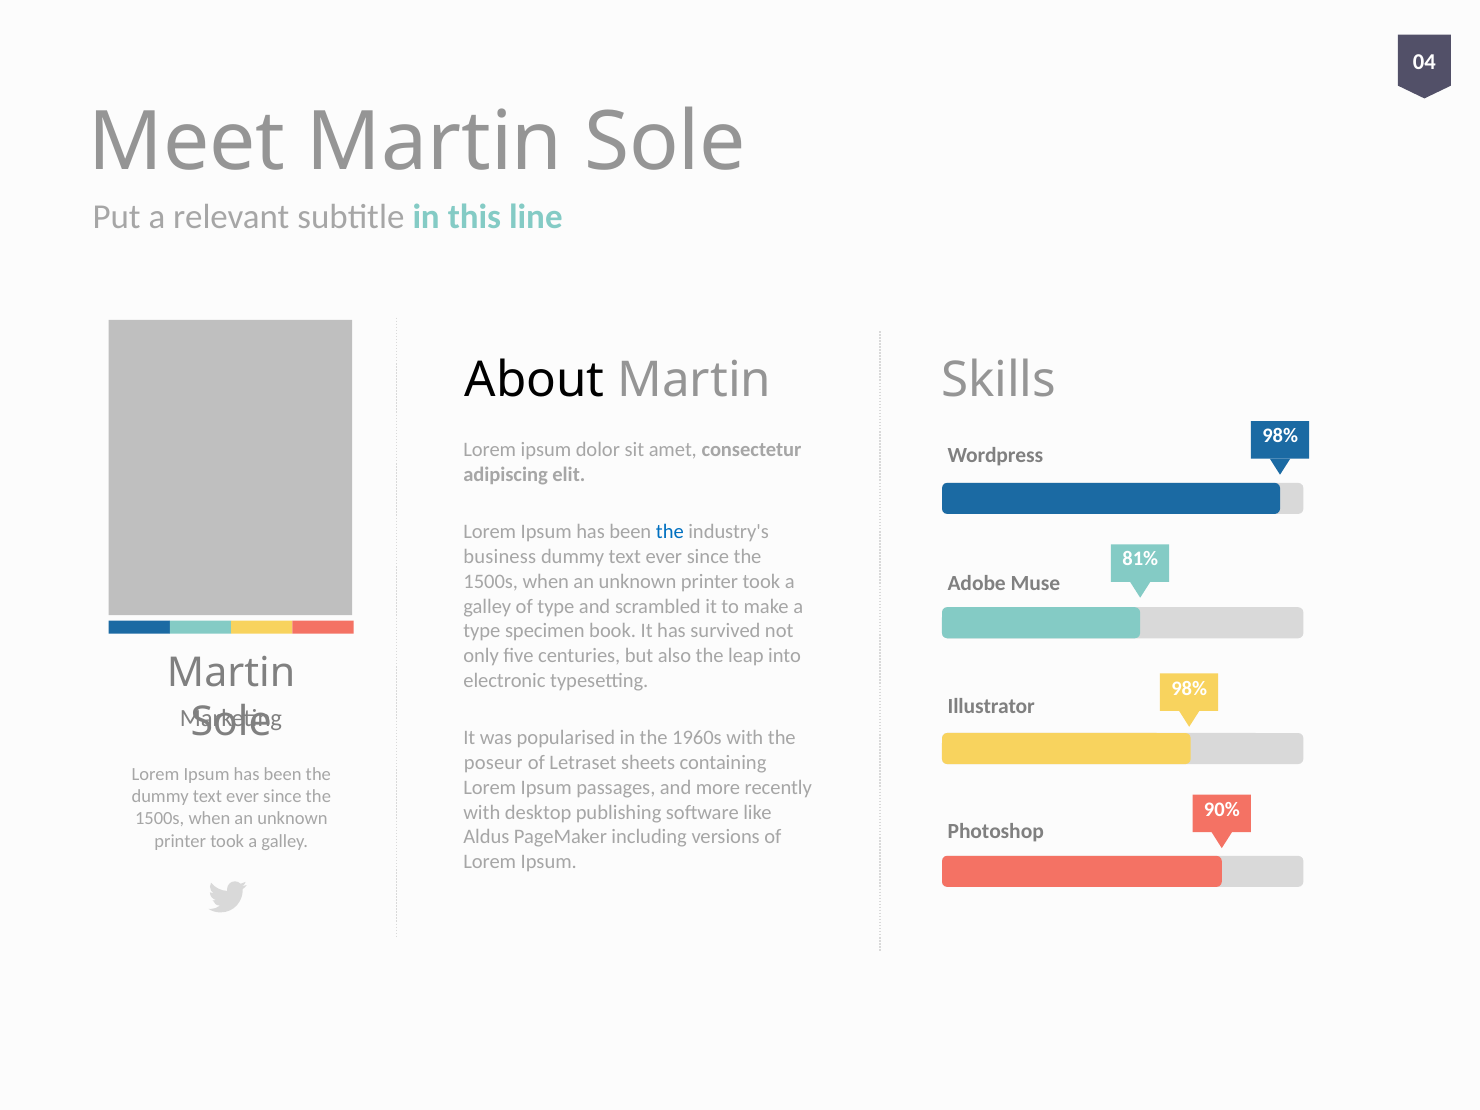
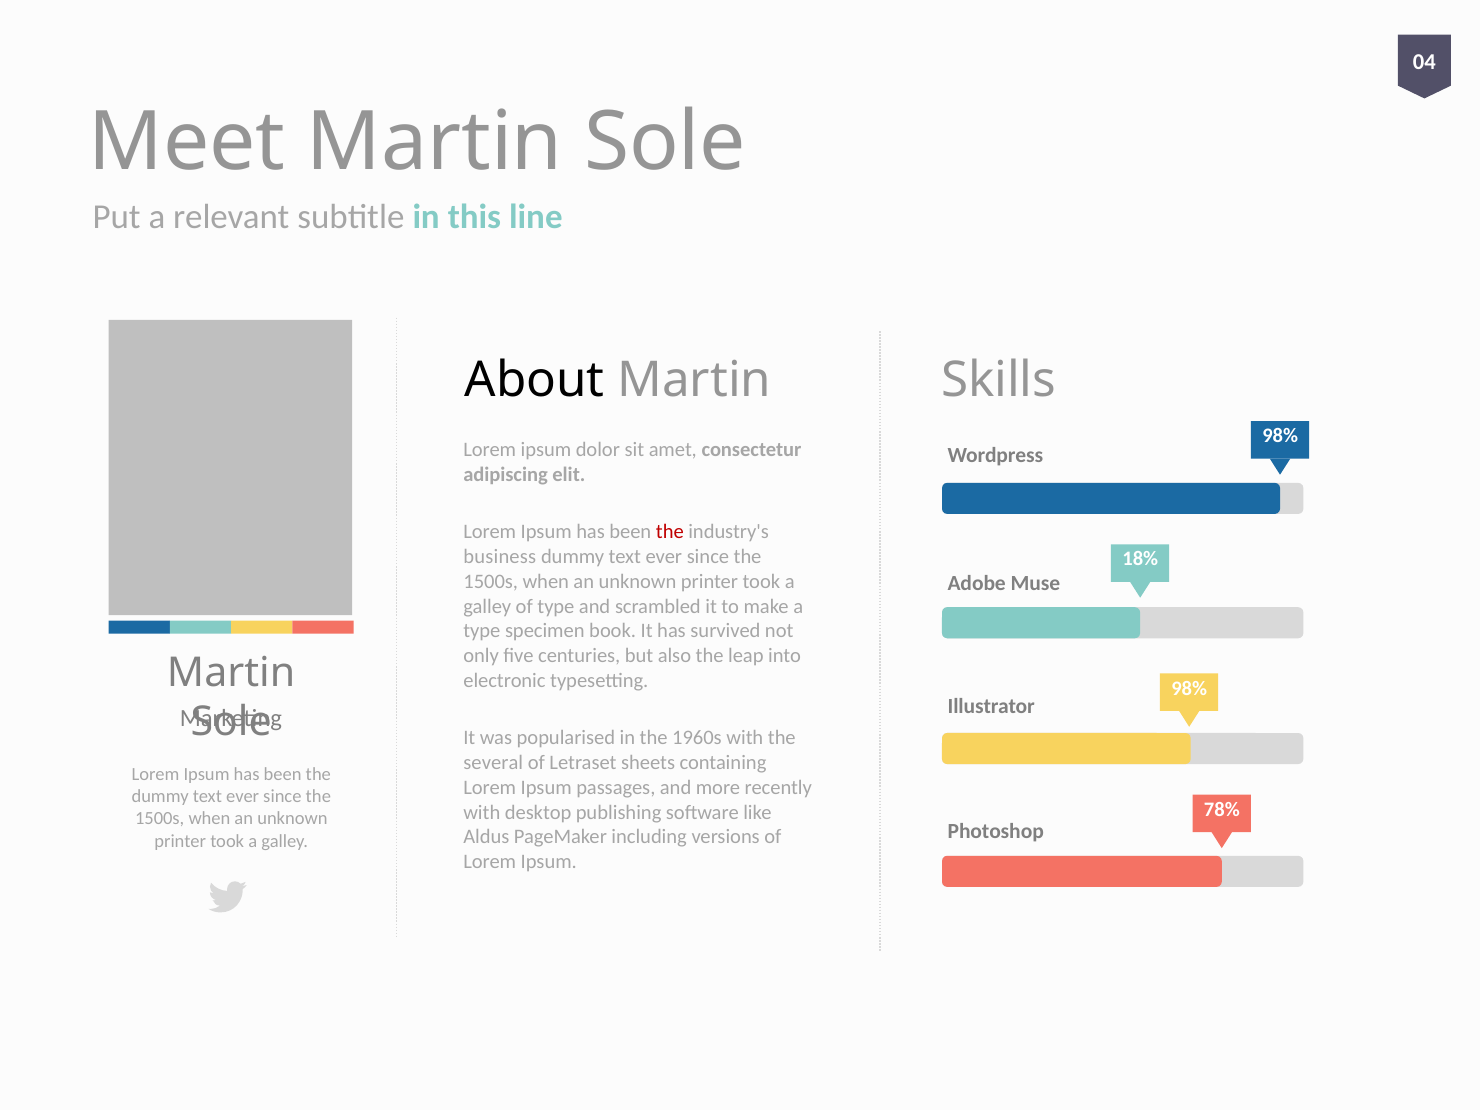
the at (670, 532) colour: blue -> red
81%: 81% -> 18%
poseur: poseur -> several
90%: 90% -> 78%
